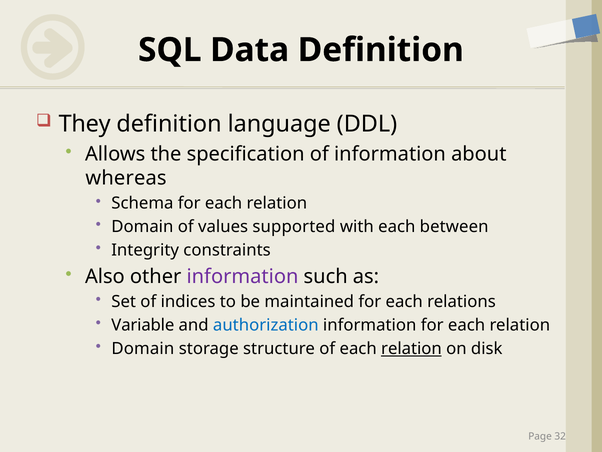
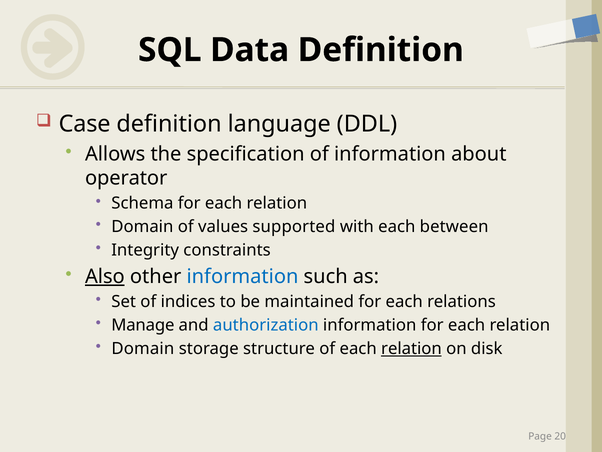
They: They -> Case
whereas: whereas -> operator
Also underline: none -> present
information at (242, 276) colour: purple -> blue
Variable: Variable -> Manage
32: 32 -> 20
